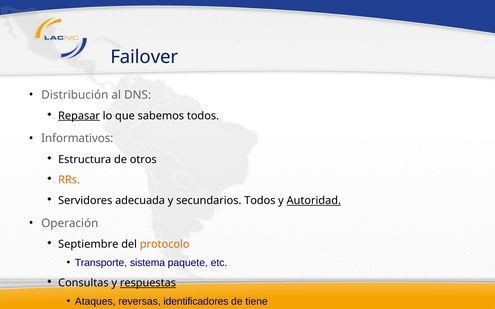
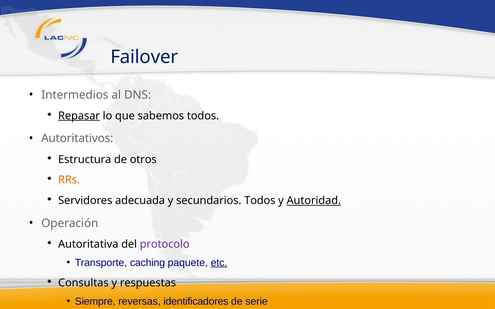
Distribución: Distribución -> Intermedios
Informativos: Informativos -> Autoritativos
Septiembre: Septiembre -> Autoritativa
protocolo colour: orange -> purple
sistema: sistema -> caching
etc underline: none -> present
respuestas underline: present -> none
Ataques: Ataques -> Siempre
tiene: tiene -> serie
